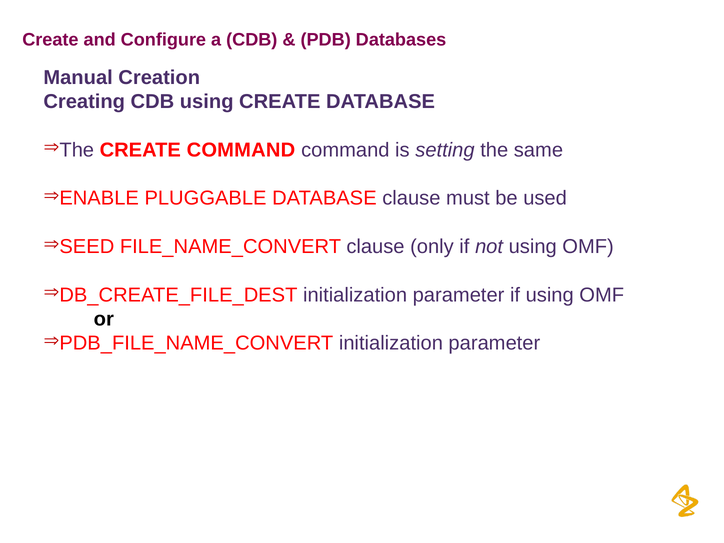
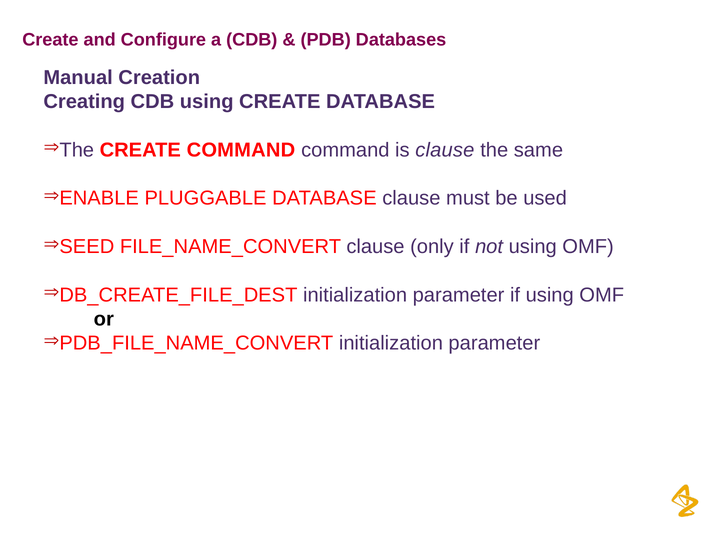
is setting: setting -> clause
